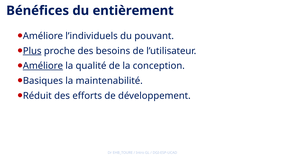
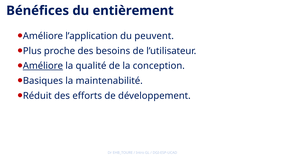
l’individuels: l’individuels -> l’application
pouvant: pouvant -> peuvent
Plus underline: present -> none
